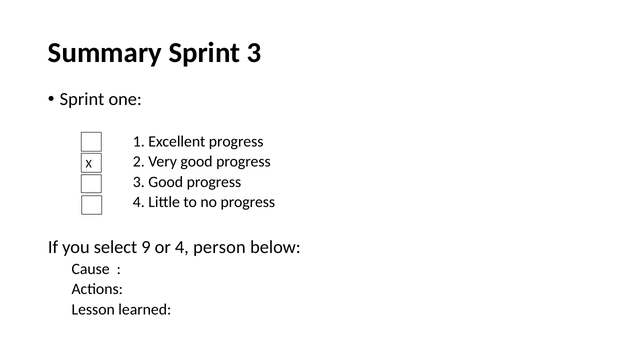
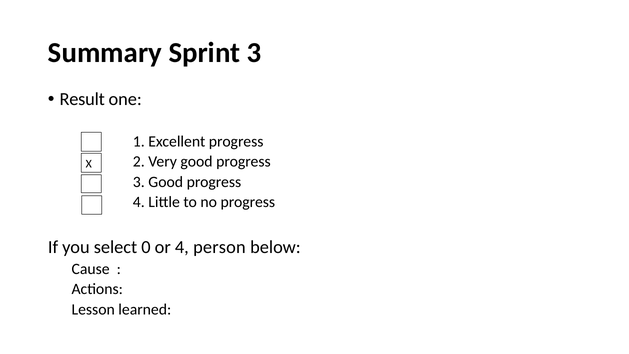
Sprint at (82, 99): Sprint -> Result
9: 9 -> 0
